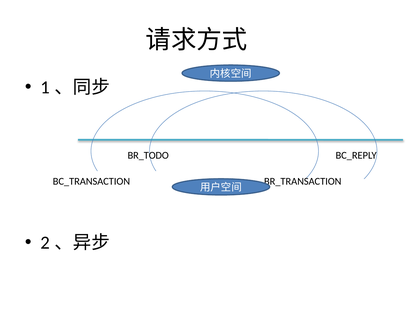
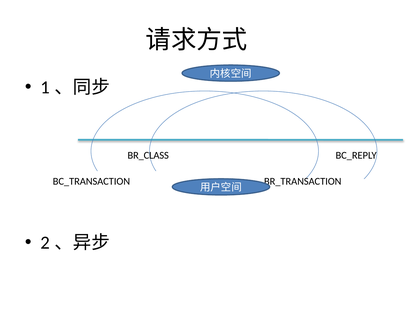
BR_TODO: BR_TODO -> BR_CLASS
